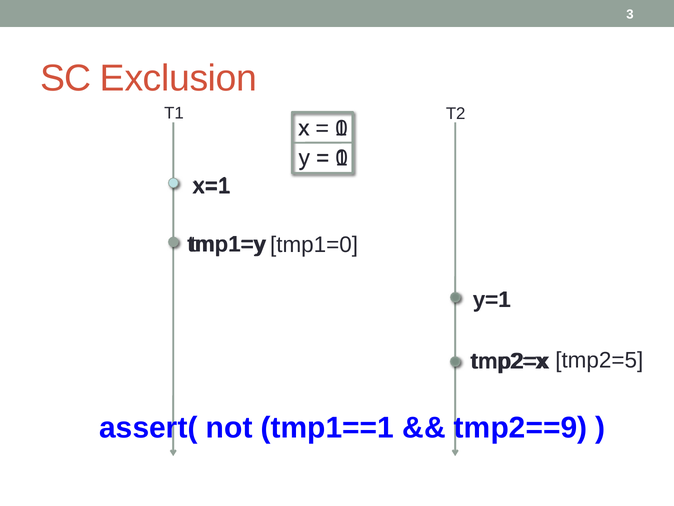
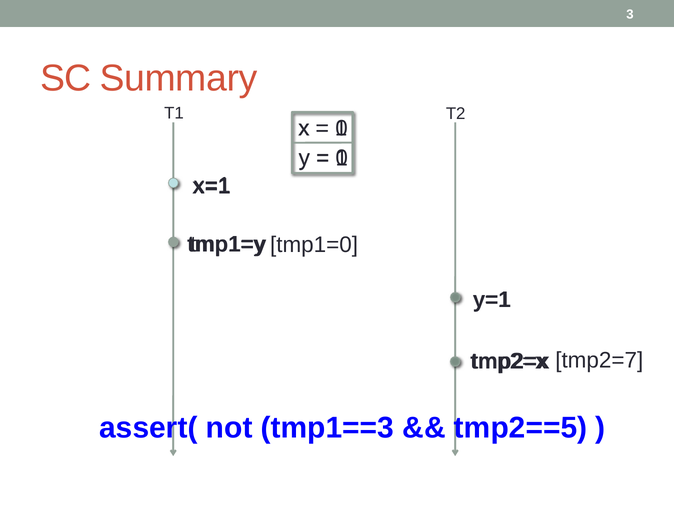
Exclusion: Exclusion -> Summary
tmp2=5: tmp2=5 -> tmp2=7
tmp1==1: tmp1==1 -> tmp1==3
tmp2==9: tmp2==9 -> tmp2==5
